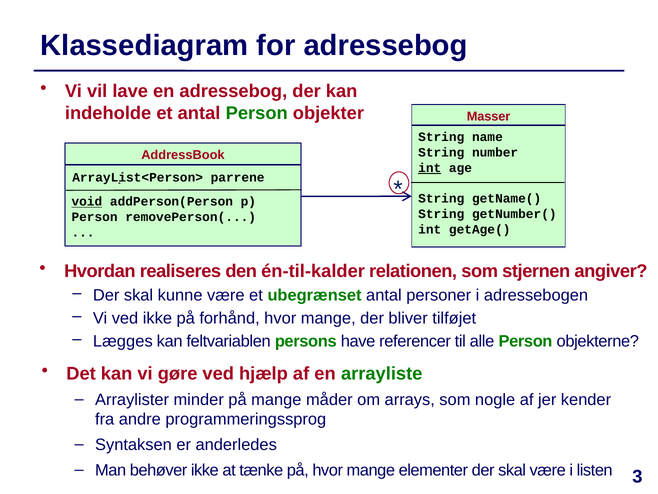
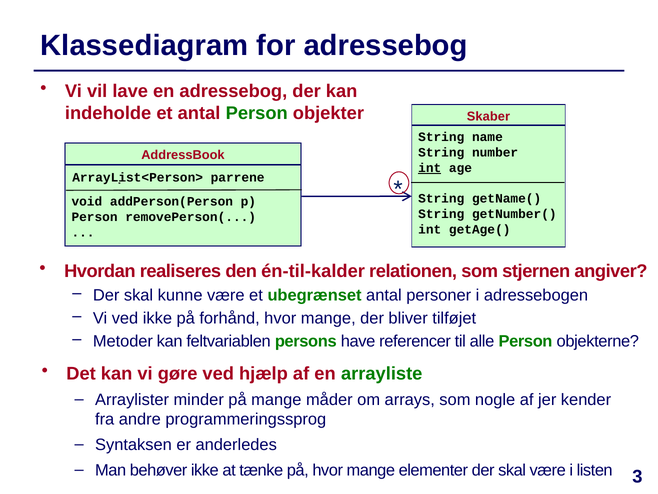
Masser: Masser -> Skaber
void underline: present -> none
Lægges: Lægges -> Metoder
